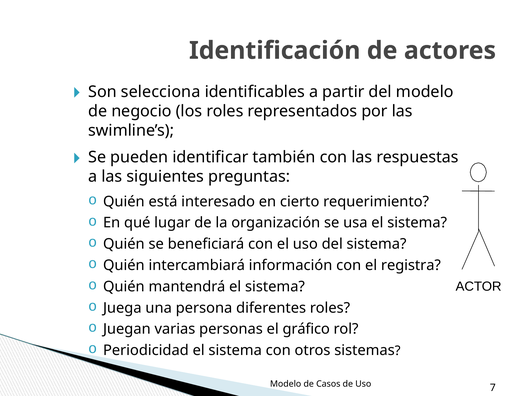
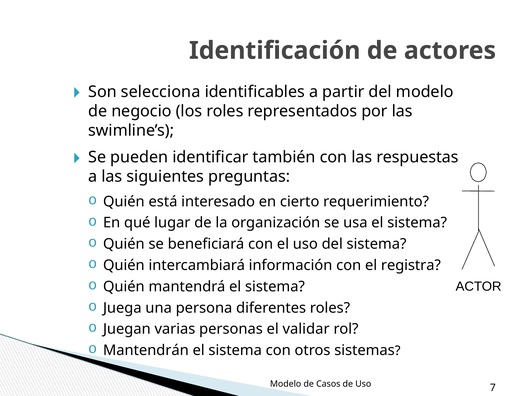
gráfico: gráfico -> validar
Periodicidad: Periodicidad -> Mantendrán
